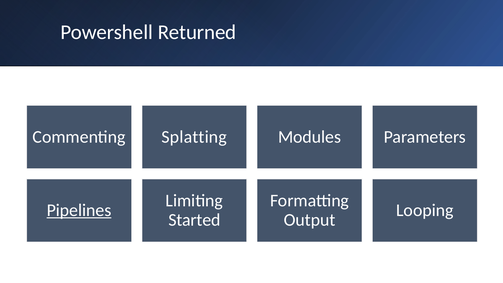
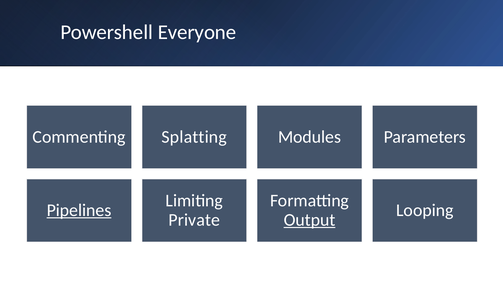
Returned: Returned -> Everyone
Started: Started -> Private
Output underline: none -> present
